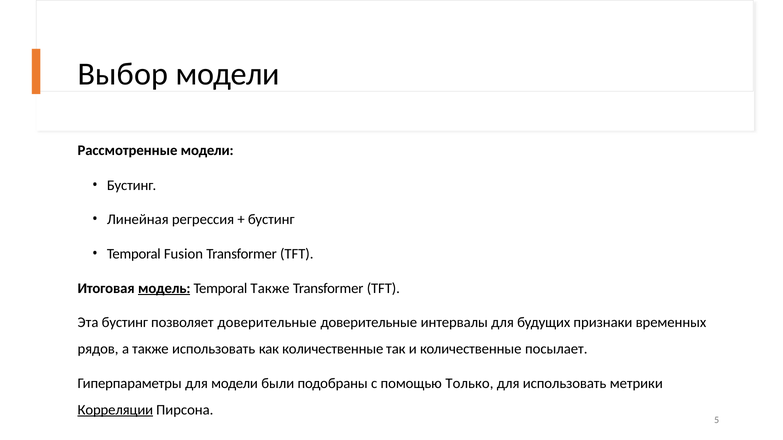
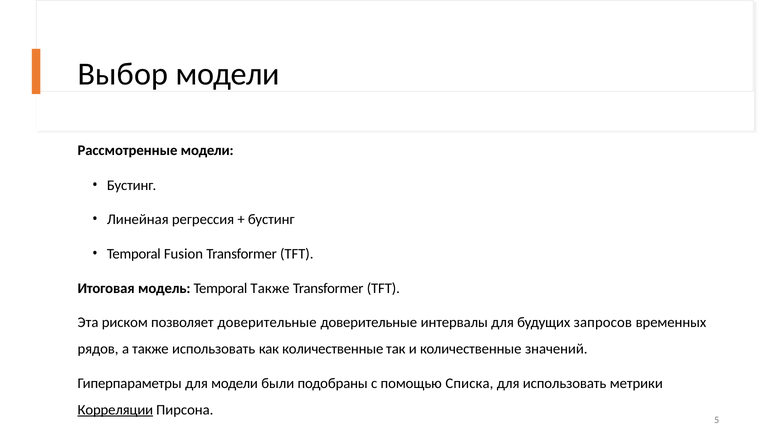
модель underline: present -> none
Эта бустинг: бустинг -> риском
признаки: признаки -> запросов
посылает: посылает -> значений
Только: Только -> Списка
